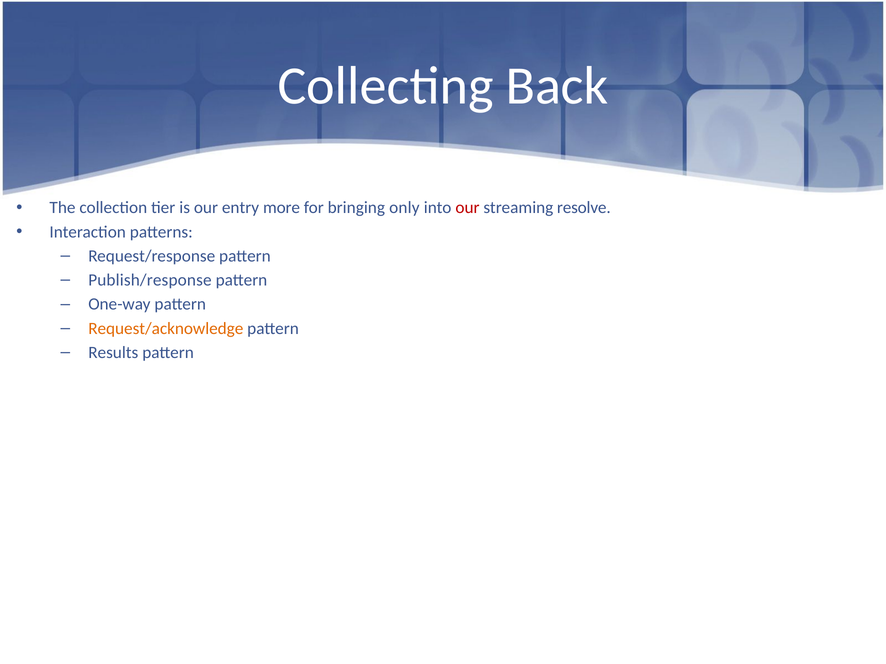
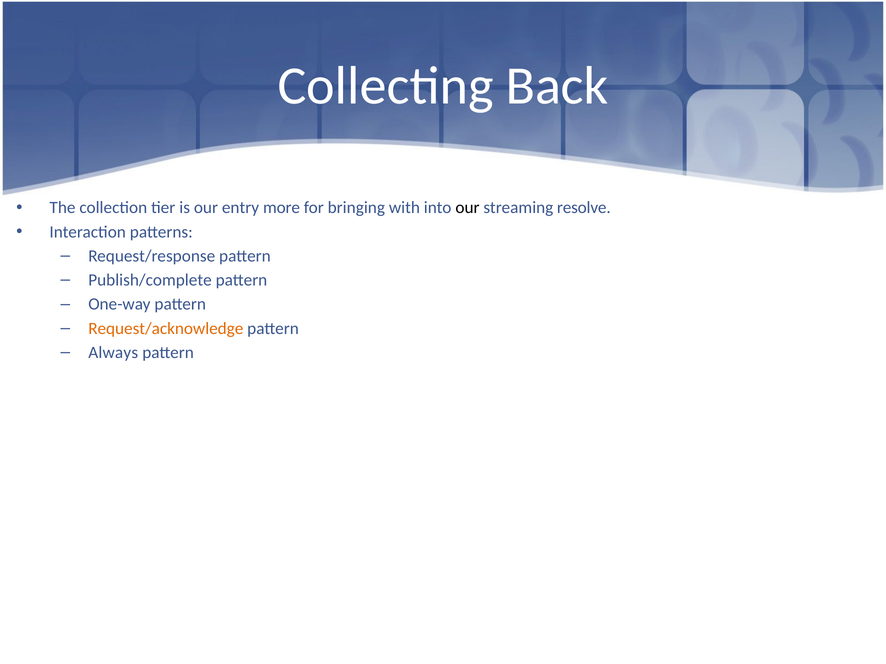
only: only -> with
our at (467, 208) colour: red -> black
Publish/response: Publish/response -> Publish/complete
Results: Results -> Always
